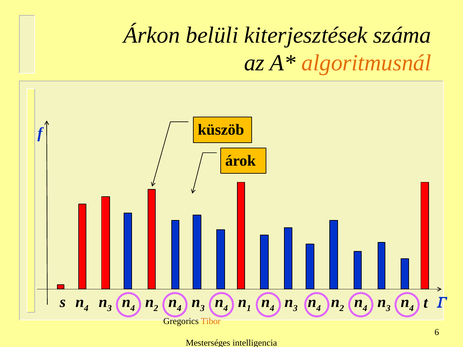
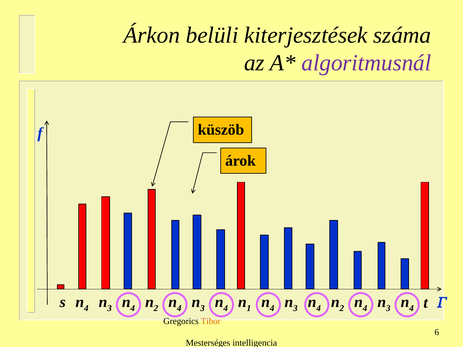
algoritmusnál colour: orange -> purple
